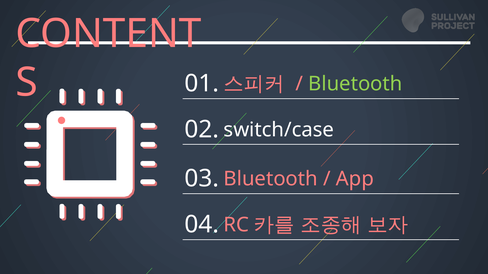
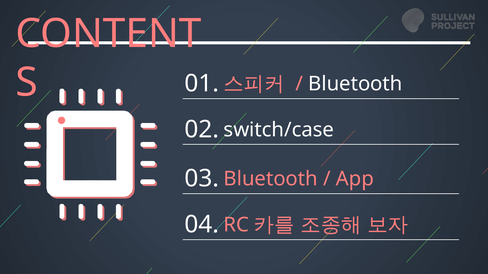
Bluetooth at (355, 84) colour: light green -> white
